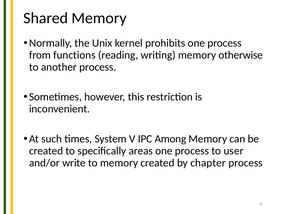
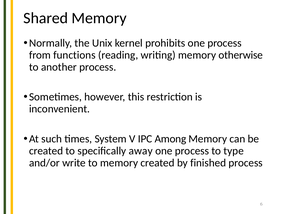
areas: areas -> away
user: user -> type
chapter: chapter -> finished
